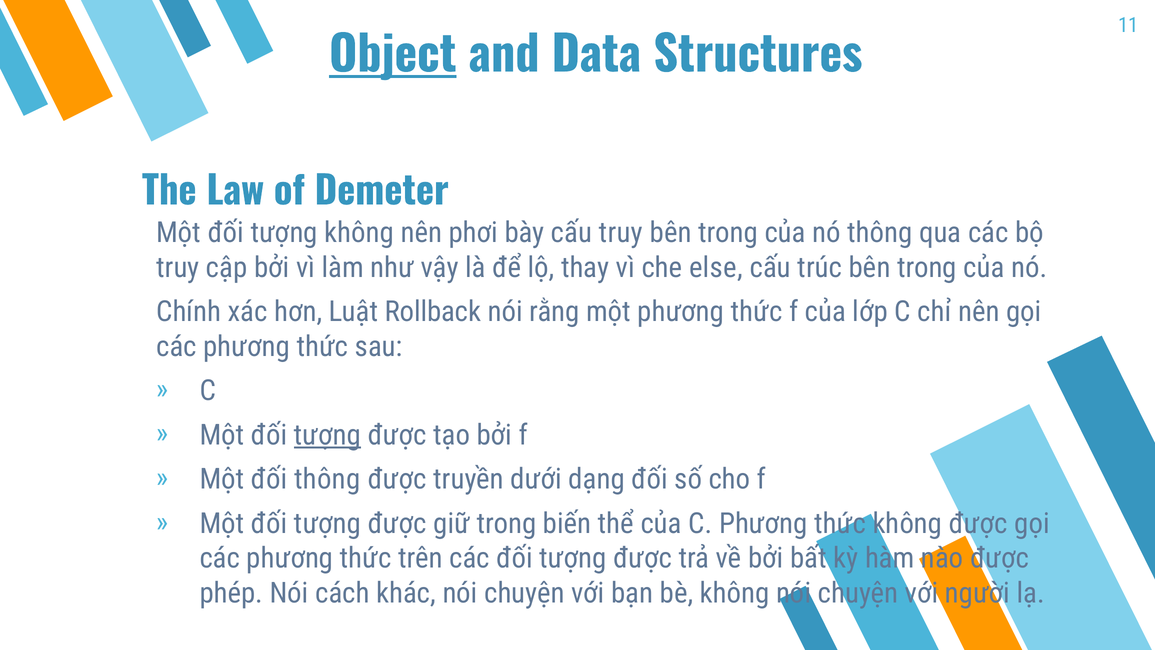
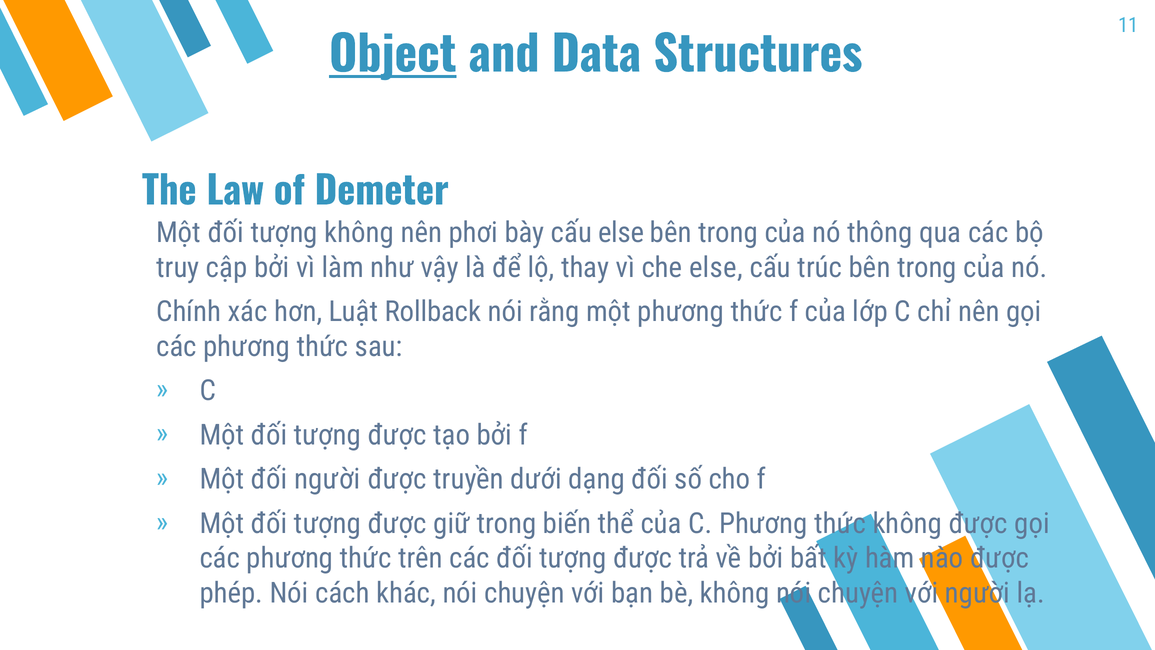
cấu truy: truy -> else
tượng at (327, 435) underline: present -> none
đối thông: thông -> người
